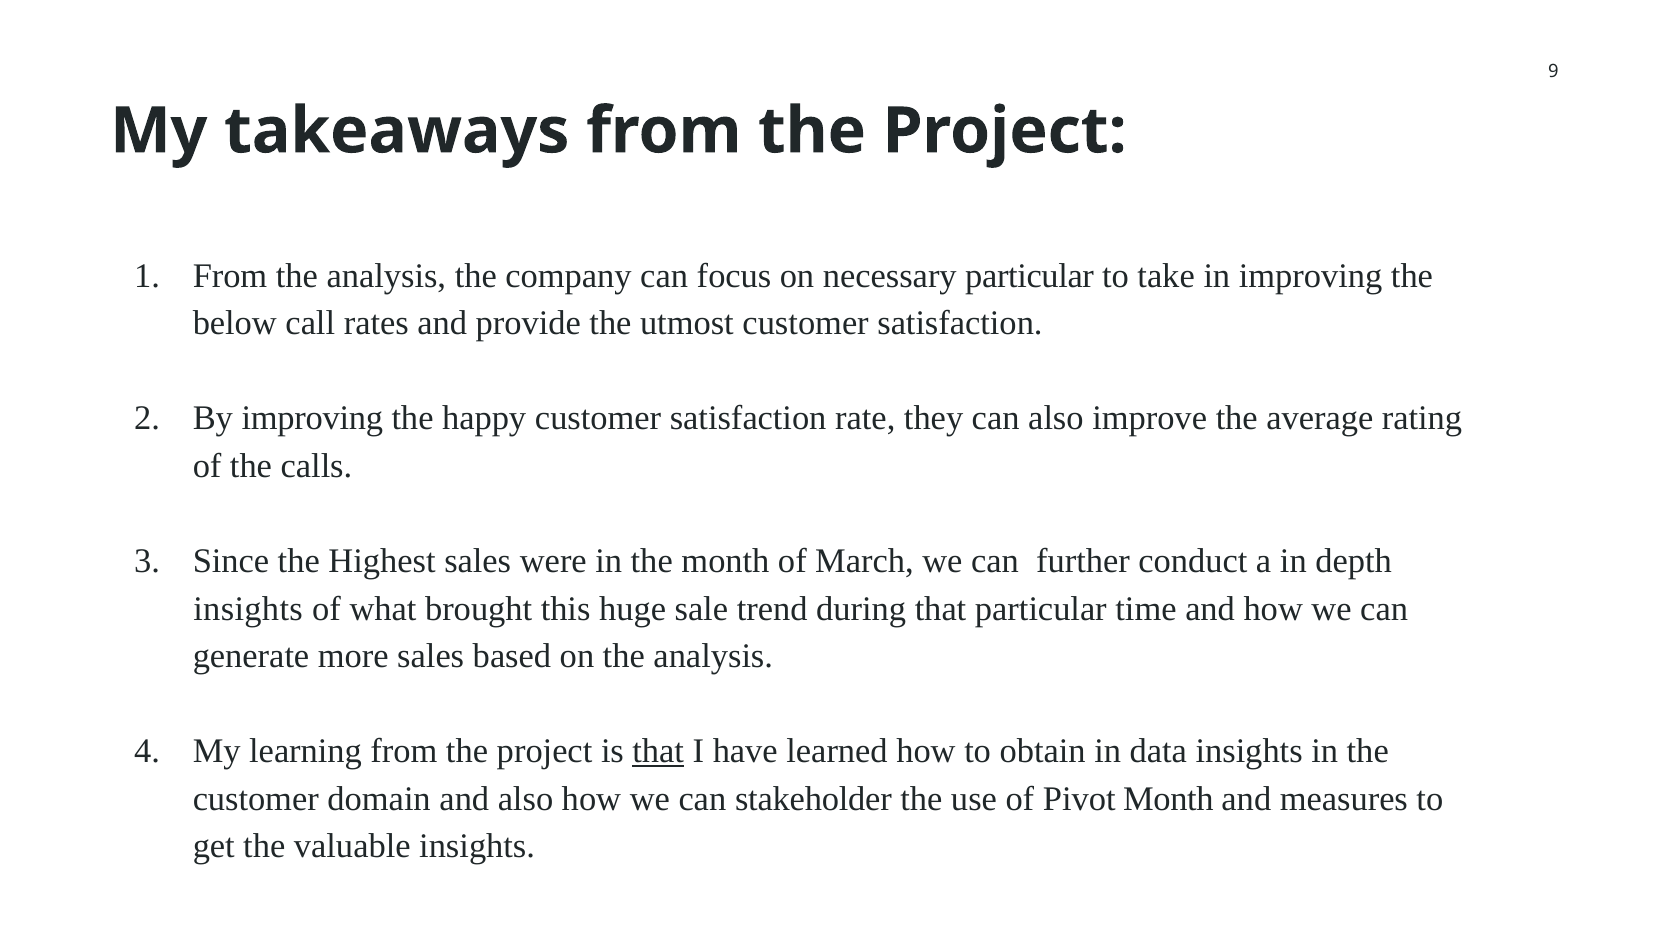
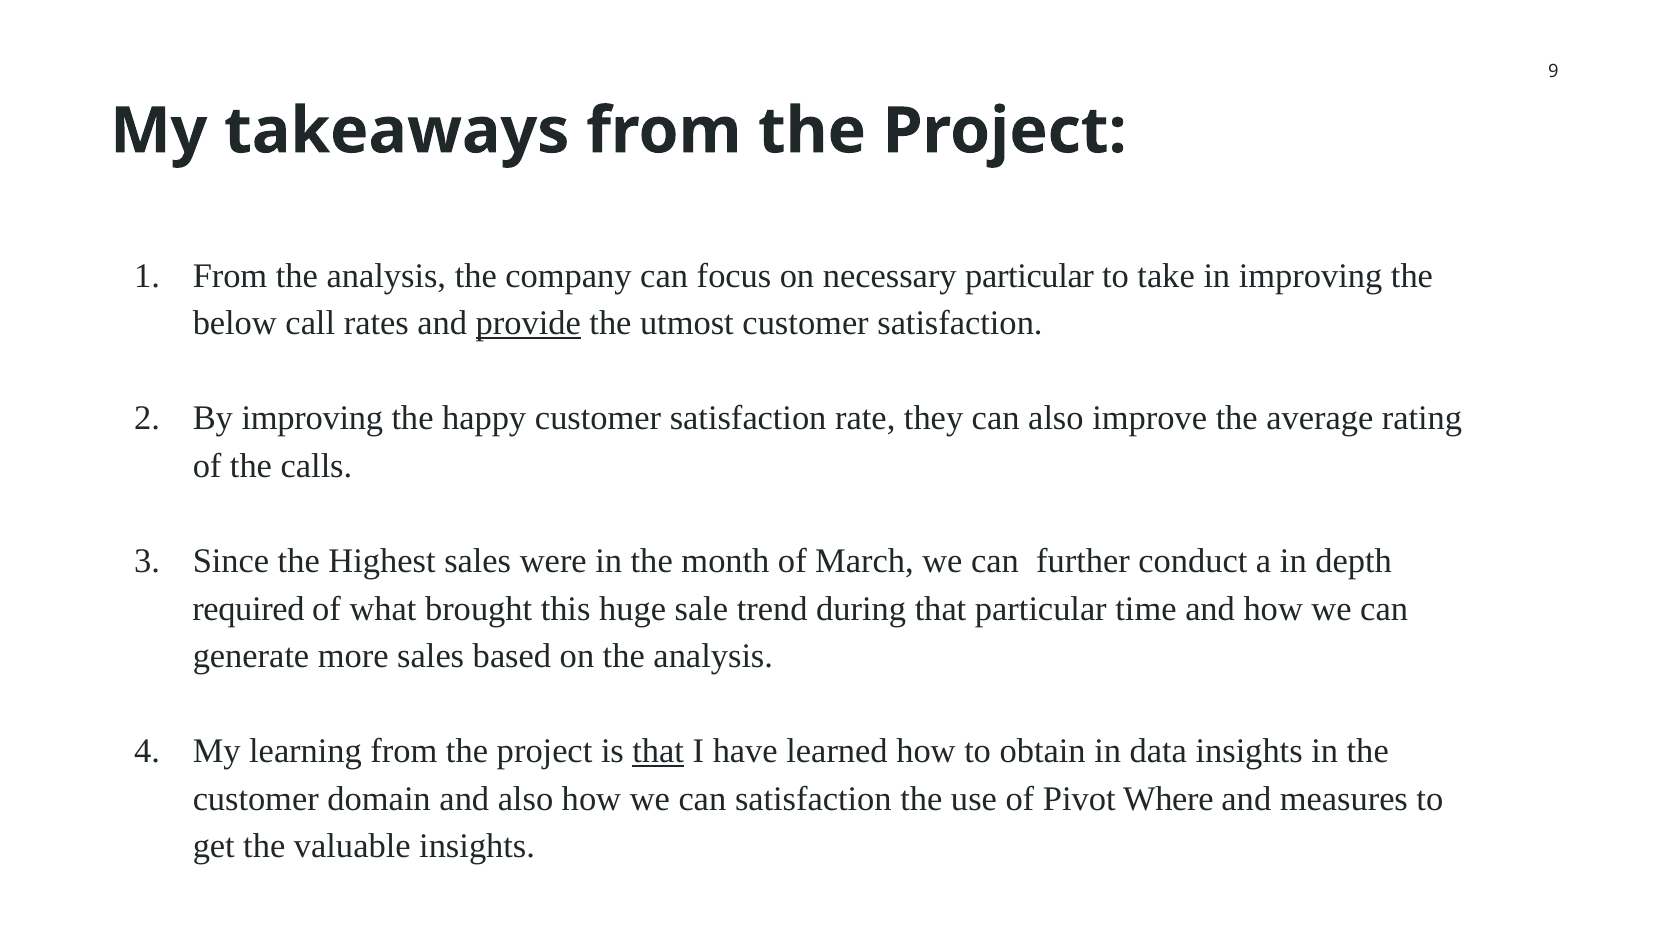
provide underline: none -> present
insights at (248, 609): insights -> required
can stakeholder: stakeholder -> satisfaction
Pivot Month: Month -> Where
